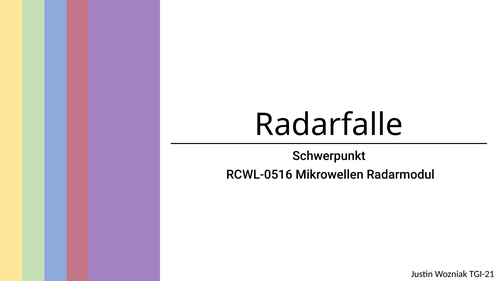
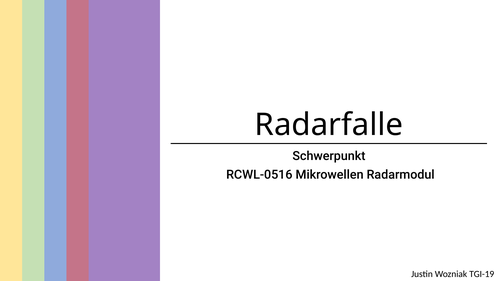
TGI-21: TGI-21 -> TGI-19
